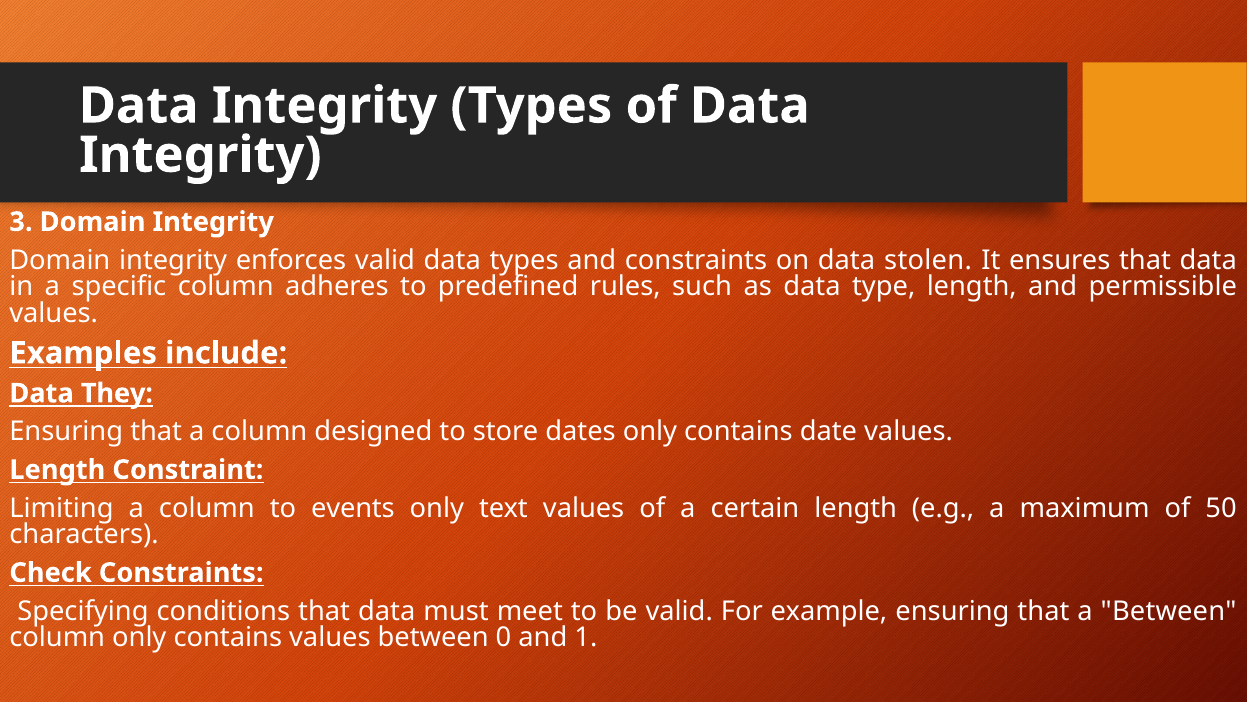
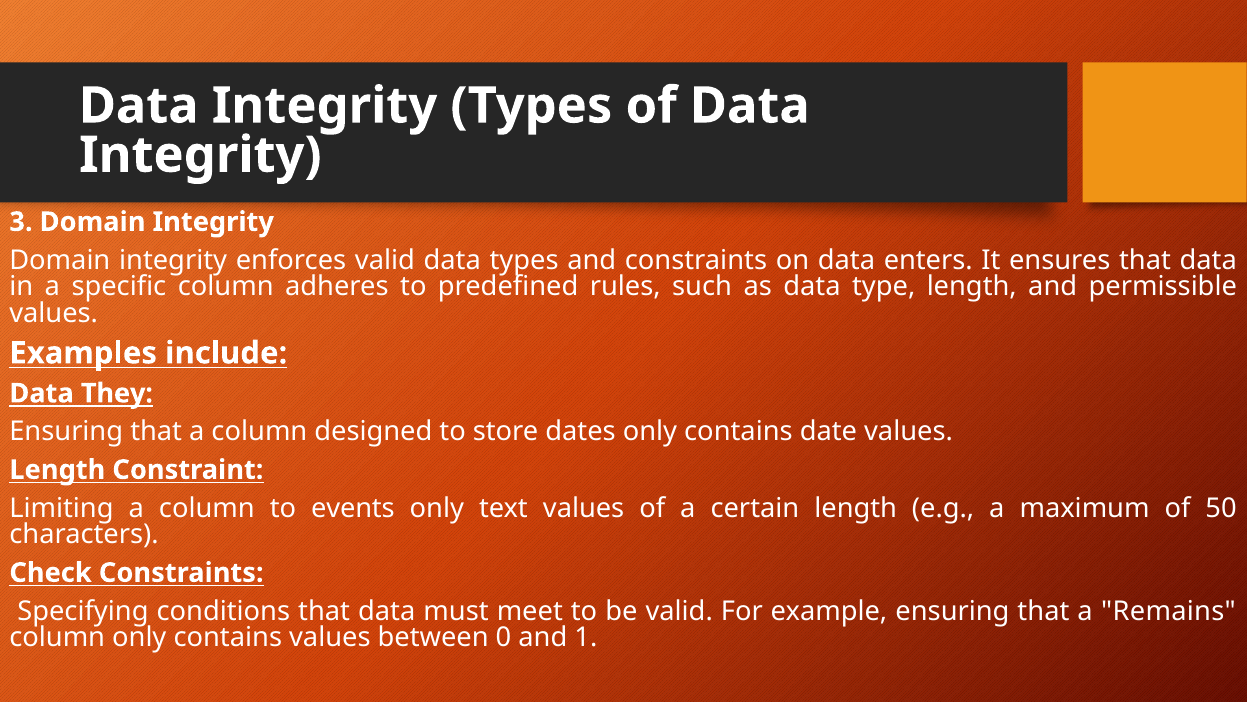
stolen: stolen -> enters
a Between: Between -> Remains
